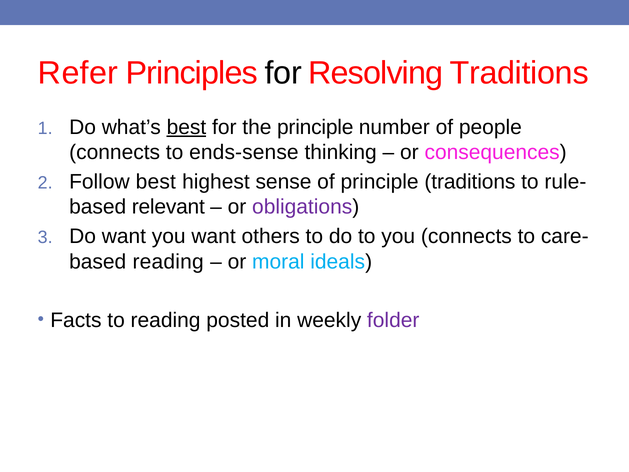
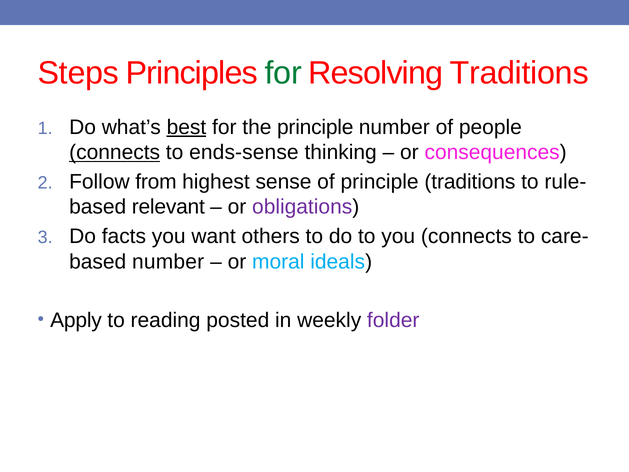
Refer: Refer -> Steps
for at (283, 73) colour: black -> green
connects at (115, 152) underline: none -> present
Follow best: best -> from
Do want: want -> facts
reading at (168, 261): reading -> number
Facts: Facts -> Apply
